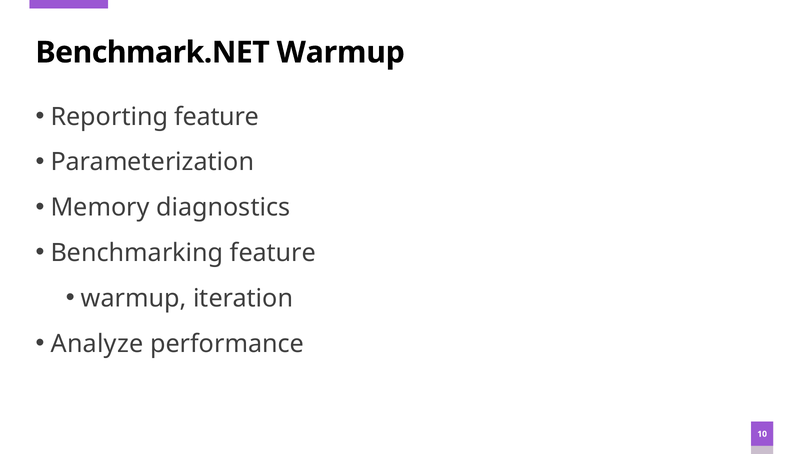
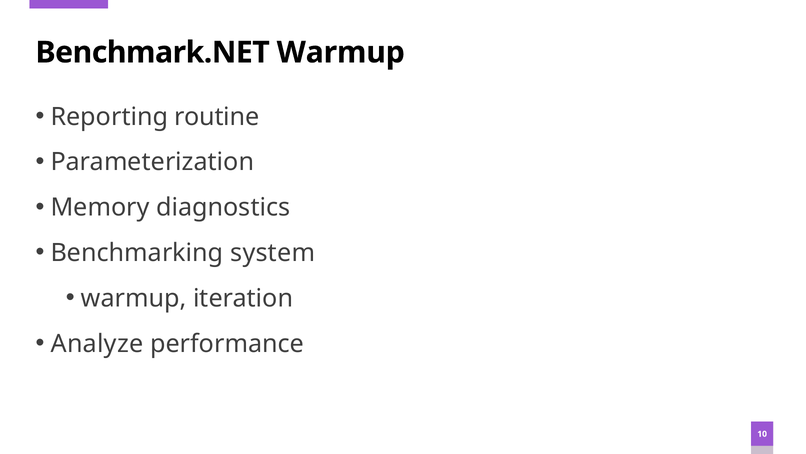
Reporting feature: feature -> routine
Benchmarking feature: feature -> system
